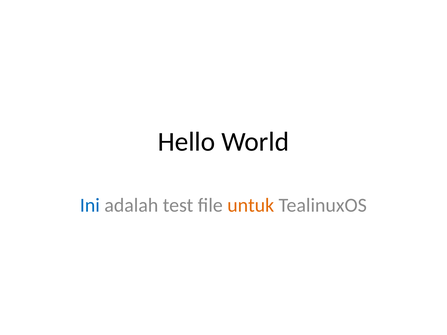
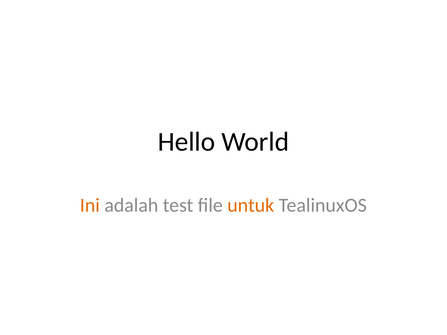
Ini colour: blue -> orange
